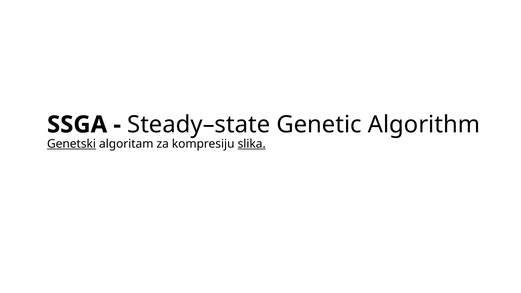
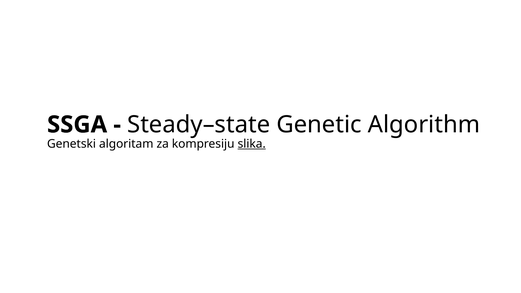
Genetski underline: present -> none
